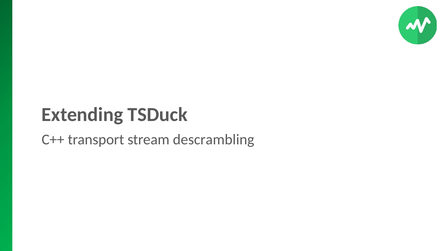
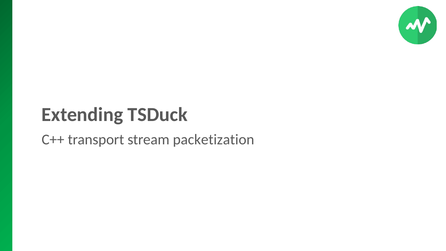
descrambling: descrambling -> packetization
